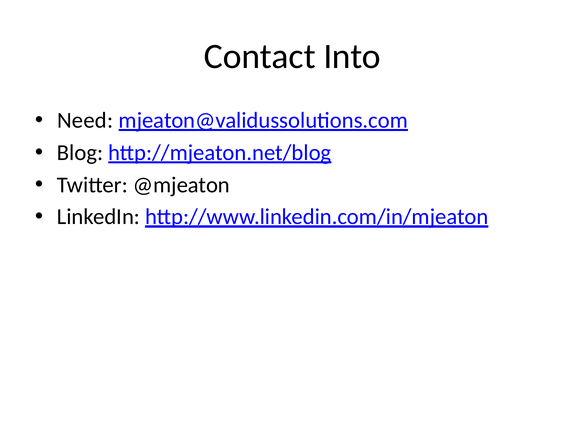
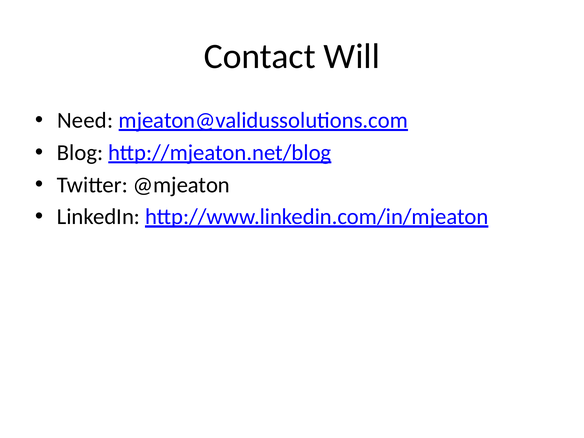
Into: Into -> Will
